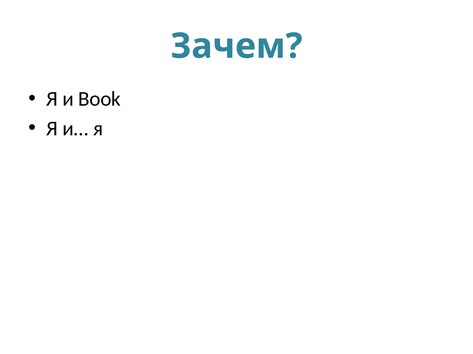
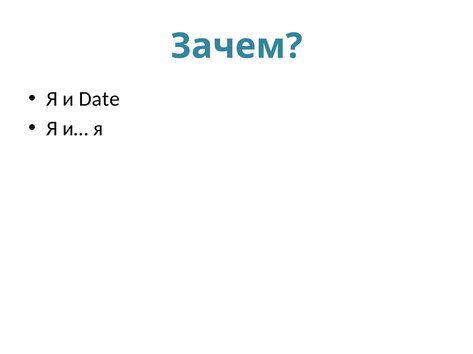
Book: Book -> Date
